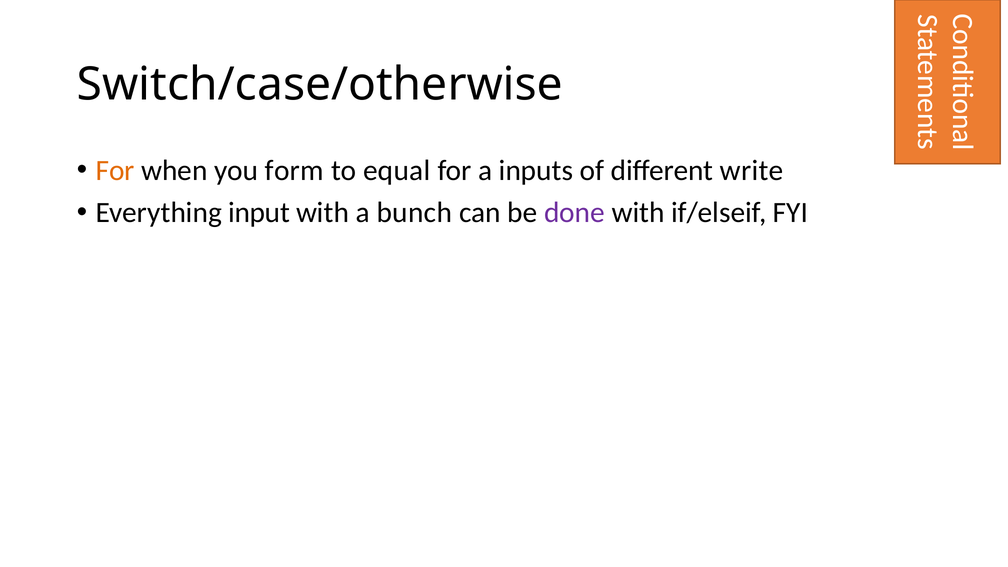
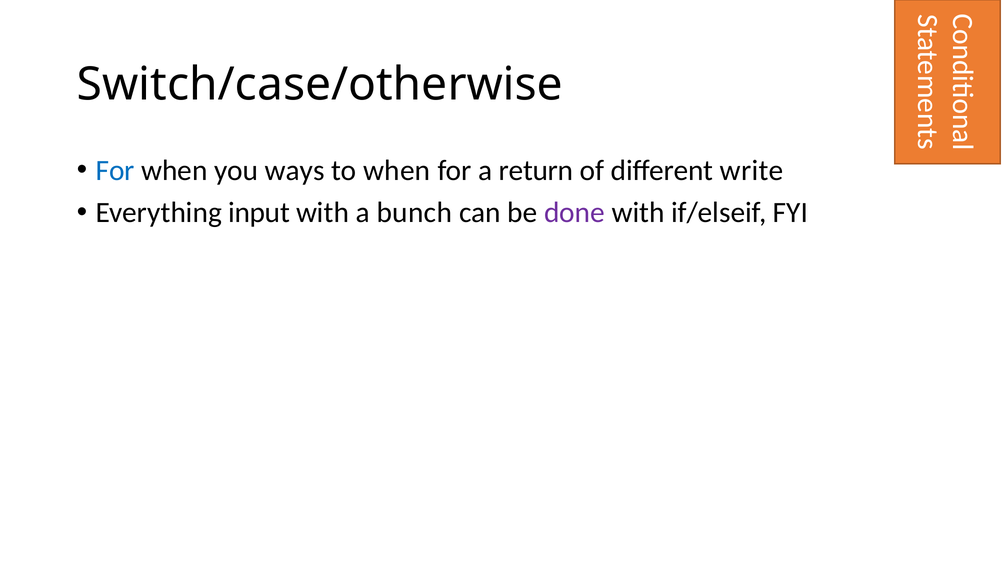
For at (115, 170) colour: orange -> blue
form: form -> ways
to equal: equal -> when
inputs: inputs -> return
